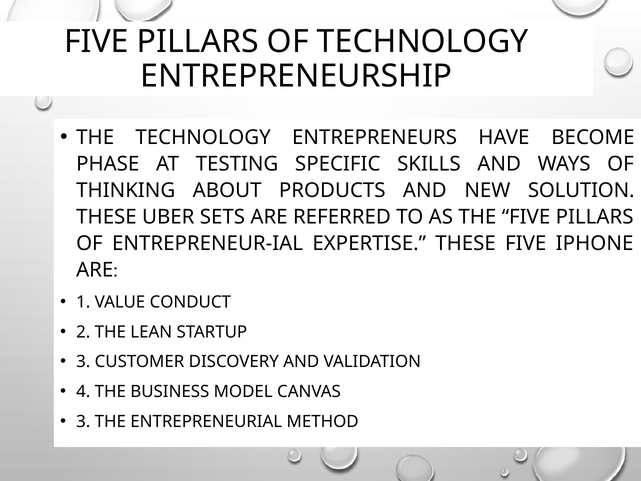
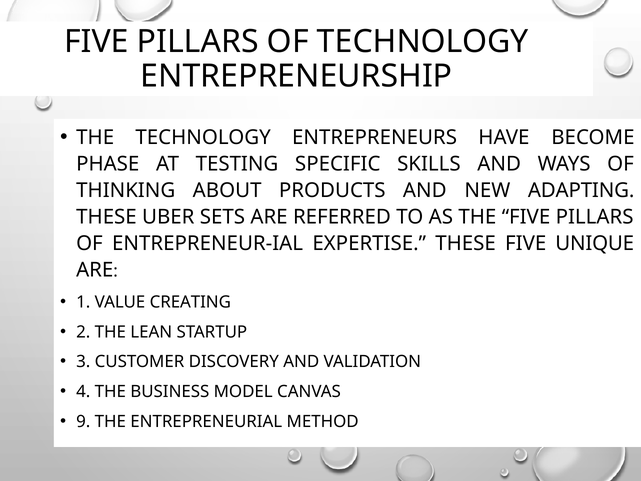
SOLUTION: SOLUTION -> ADAPTING
IPHONE: IPHONE -> UNIQUE
CONDUCT: CONDUCT -> CREATING
3 at (83, 421): 3 -> 9
